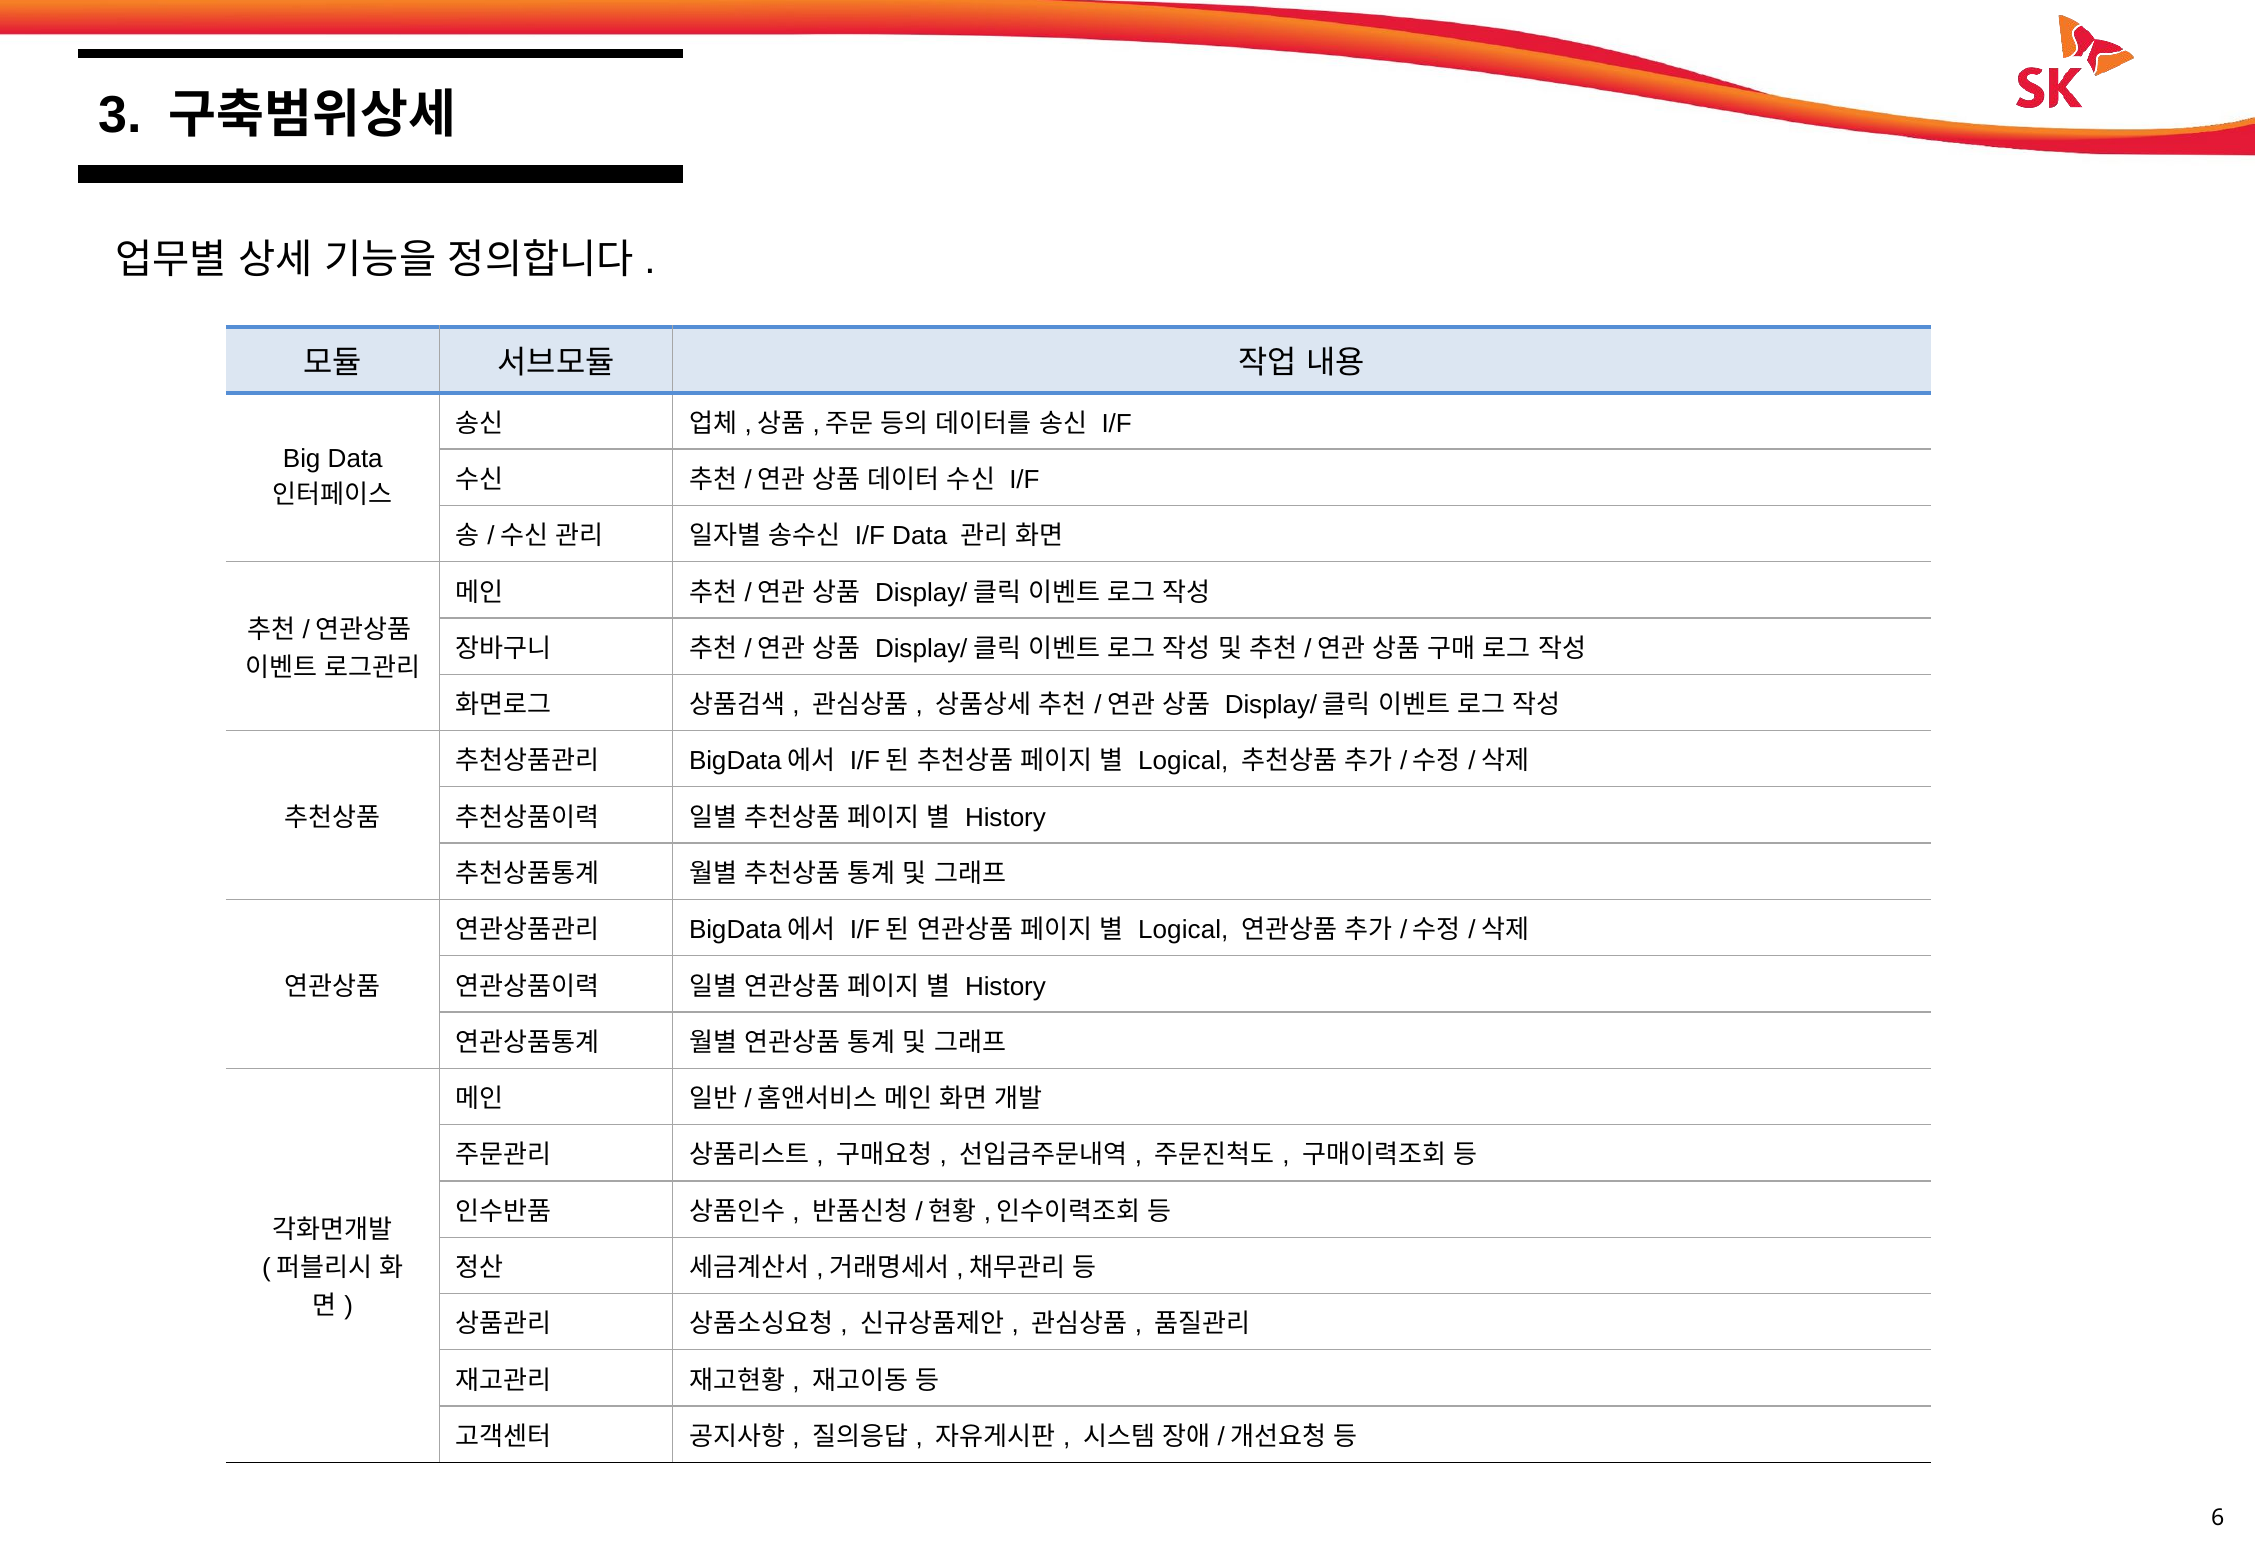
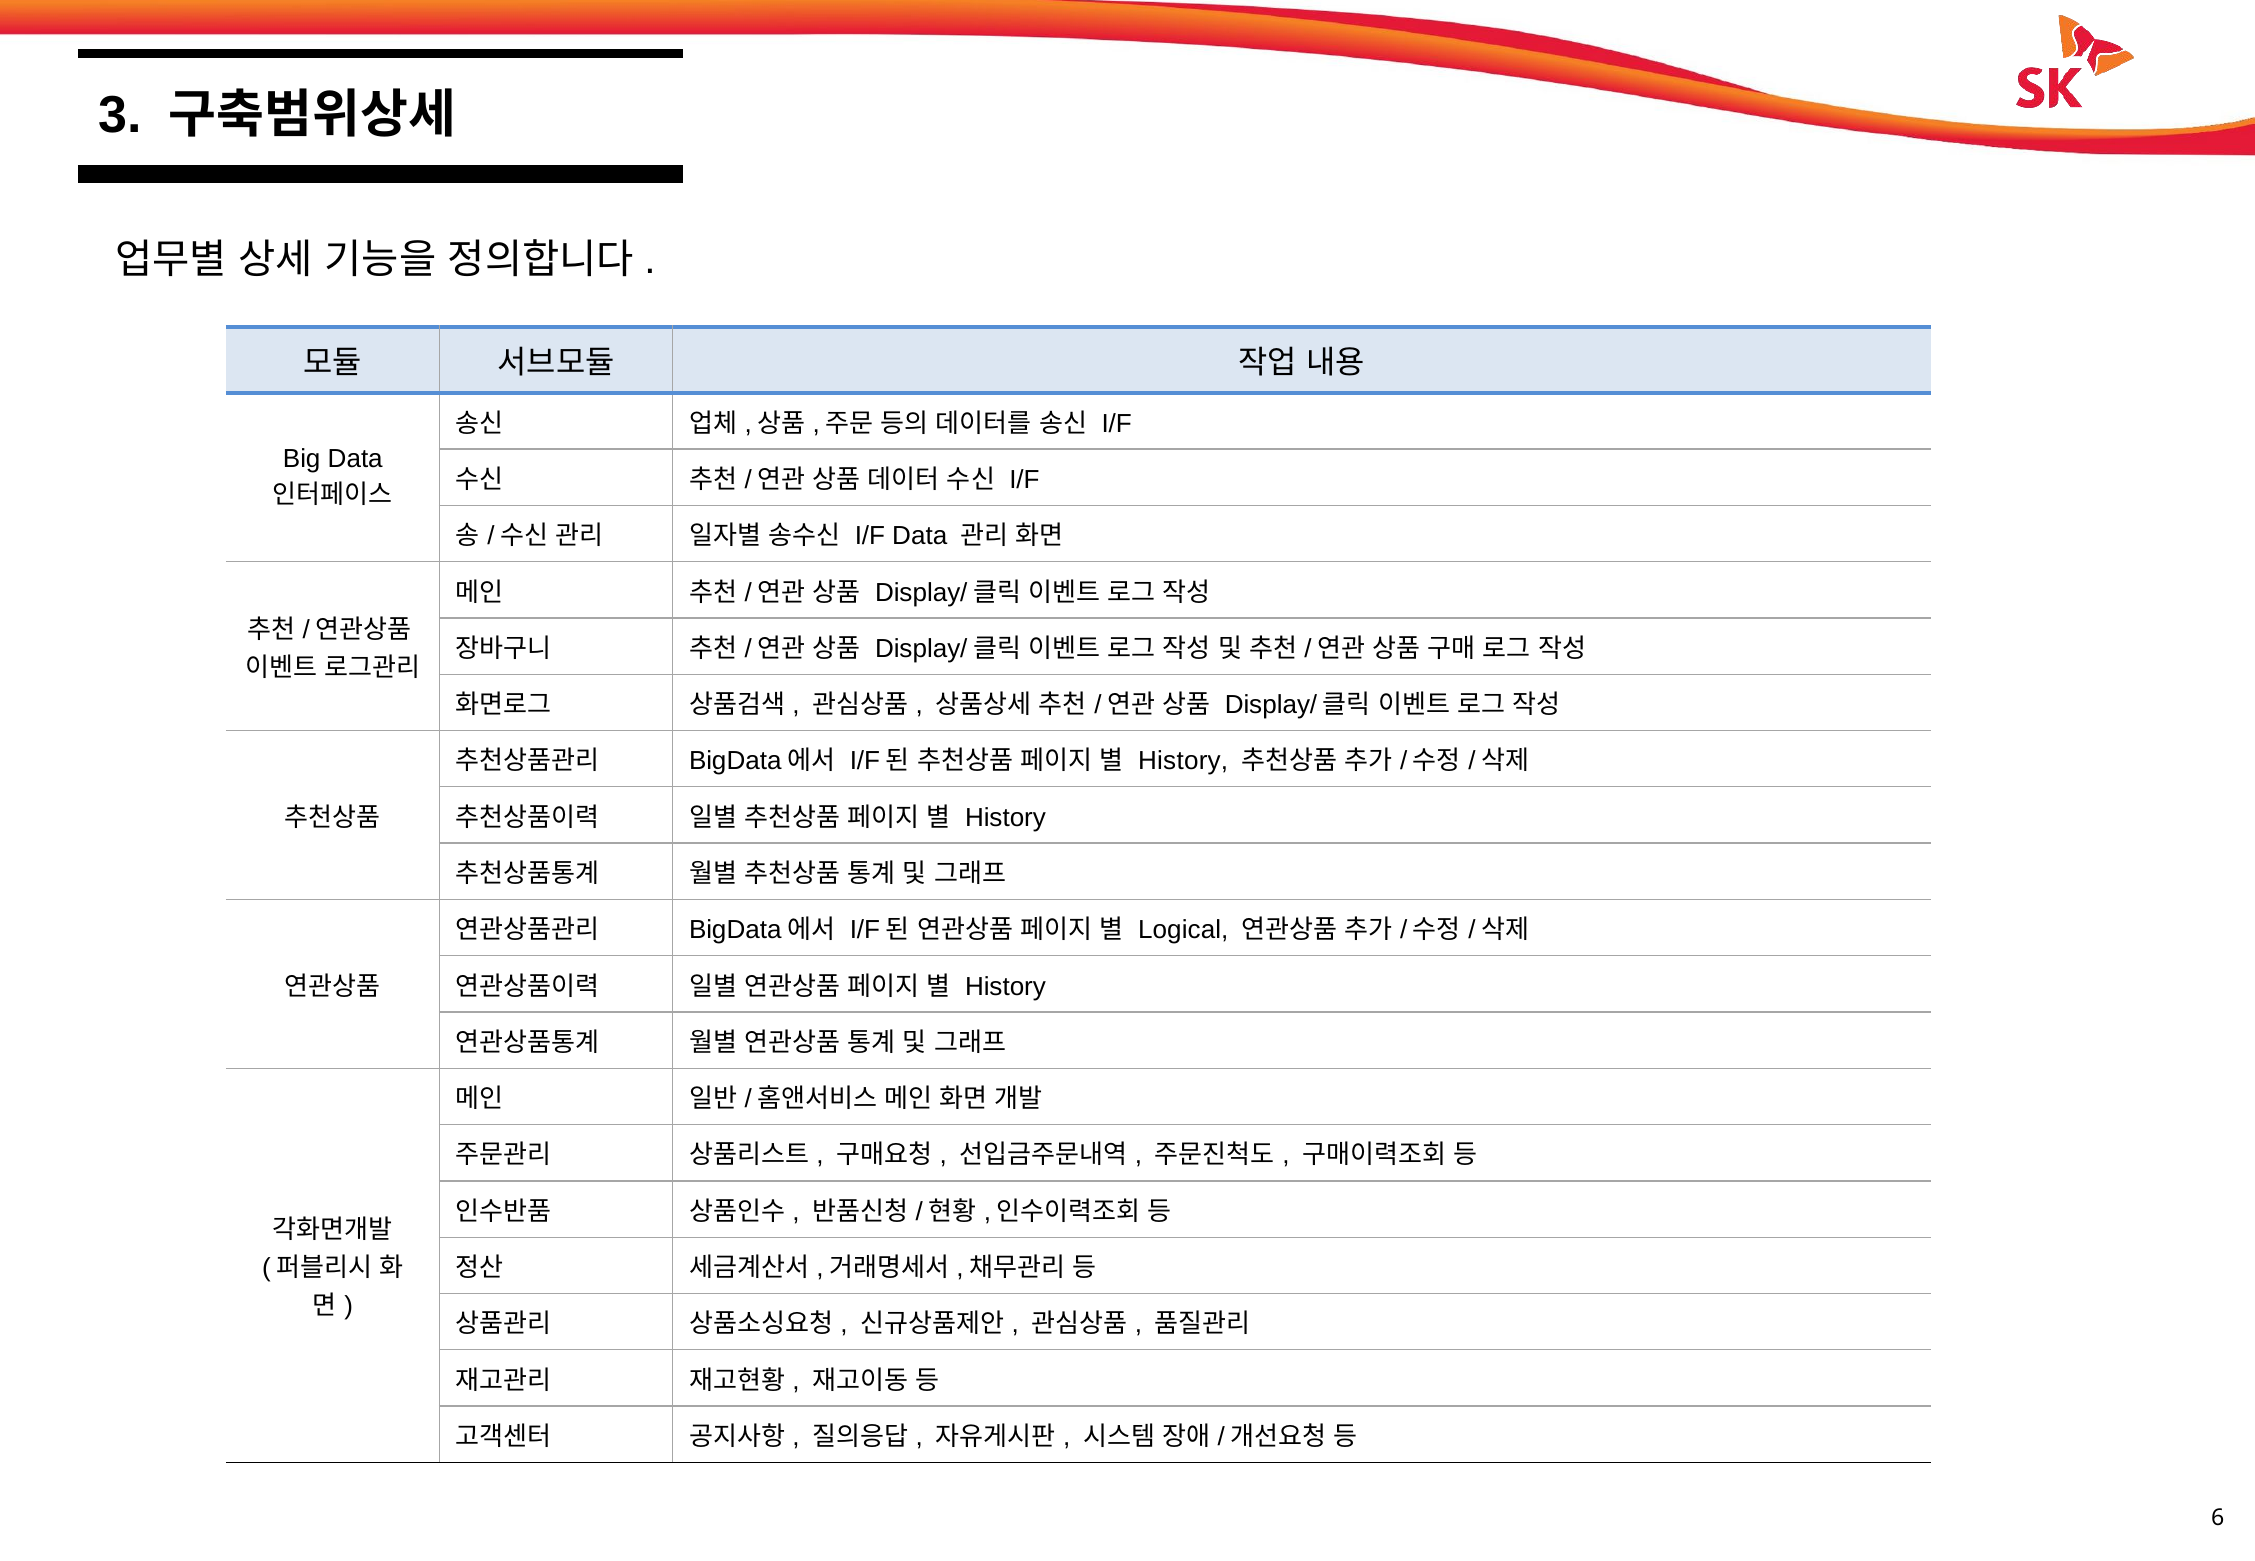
Logical at (1183, 761): Logical -> History
